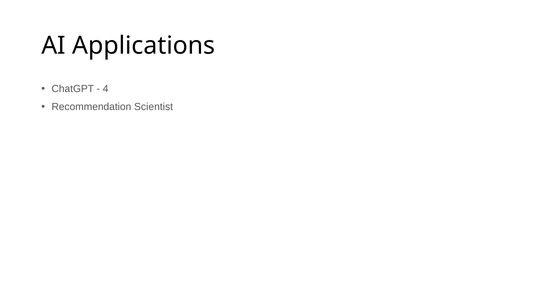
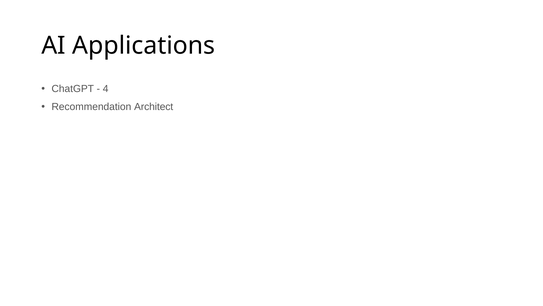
Scientist: Scientist -> Architect
